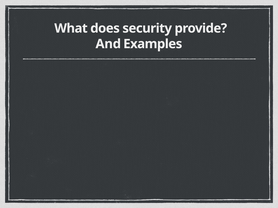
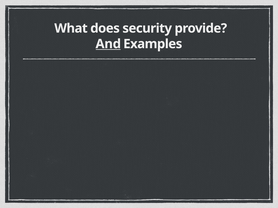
And underline: none -> present
